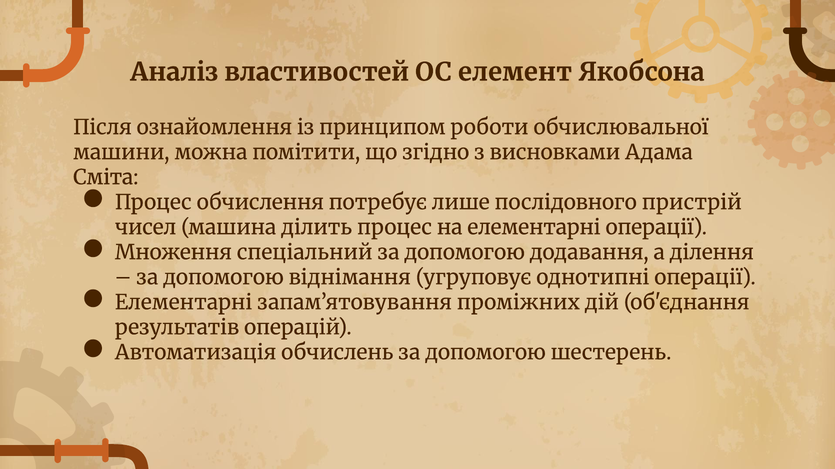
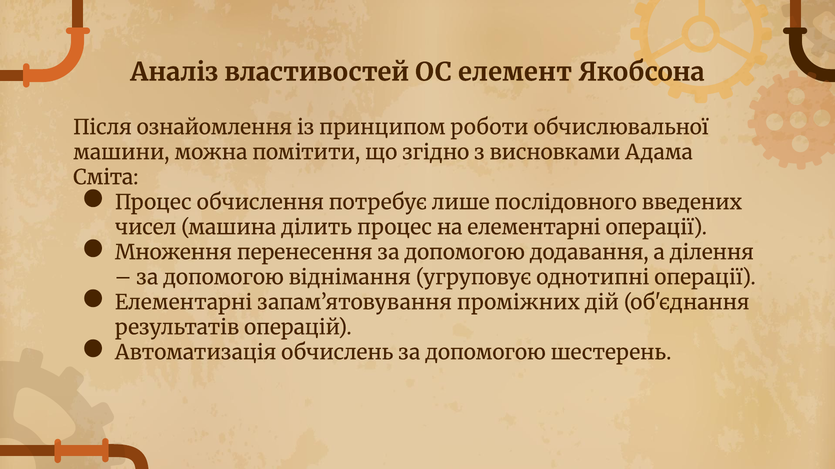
пристрій: пристрій -> введених
спеціальний: спеціальний -> перенесення
